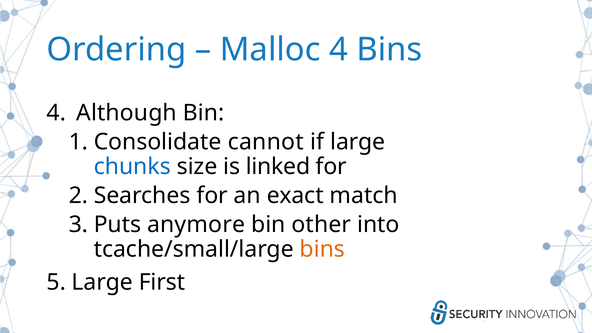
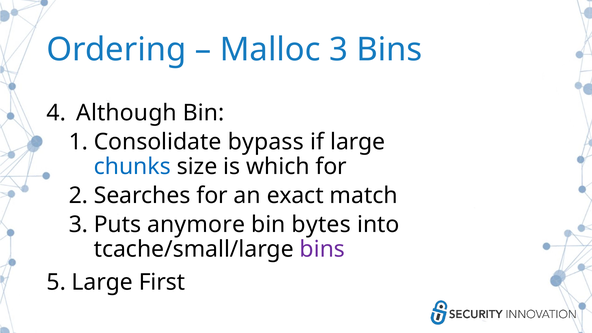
Malloc 4: 4 -> 3
cannot: cannot -> bypass
linked: linked -> which
other: other -> bytes
bins at (322, 249) colour: orange -> purple
